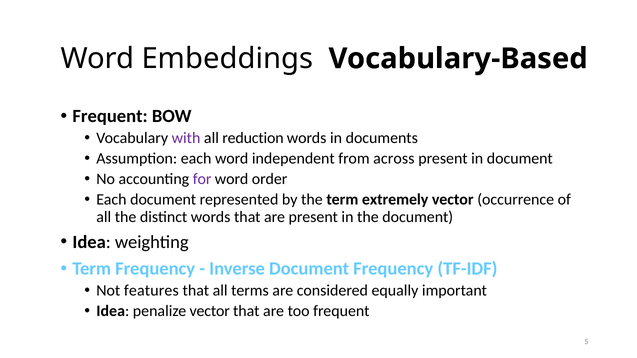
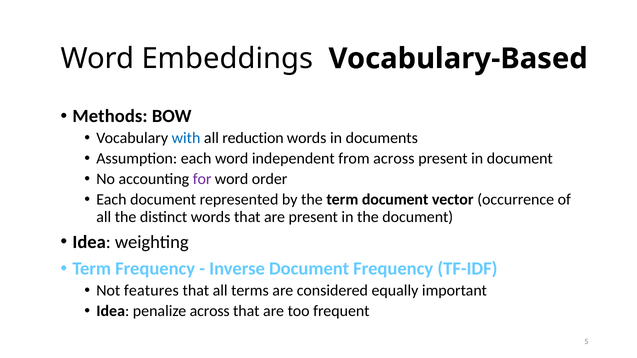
Frequent at (110, 116): Frequent -> Methods
with colour: purple -> blue
term extremely: extremely -> document
penalize vector: vector -> across
